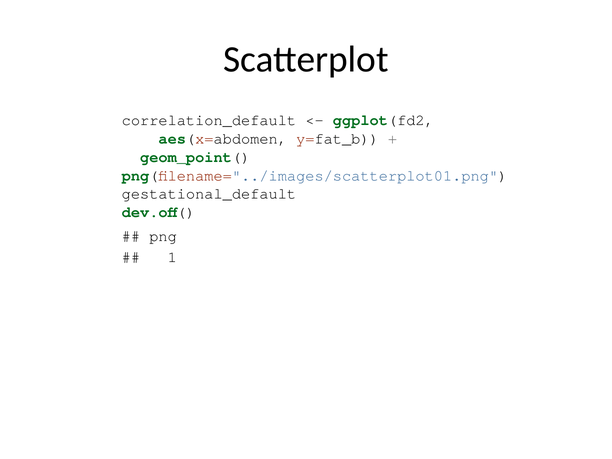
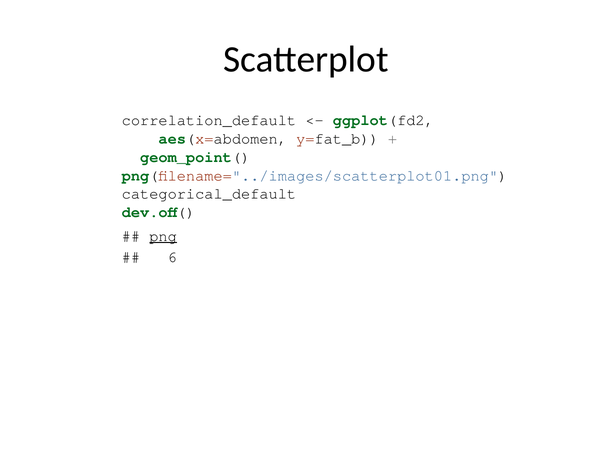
gestational_default: gestational_default -> categorical_default
png underline: none -> present
1: 1 -> 6
